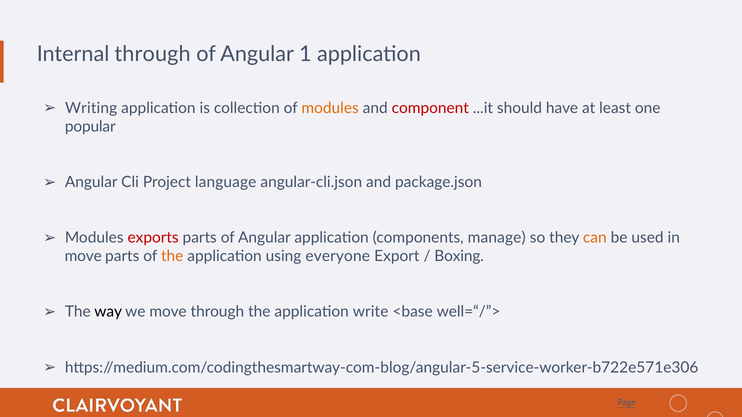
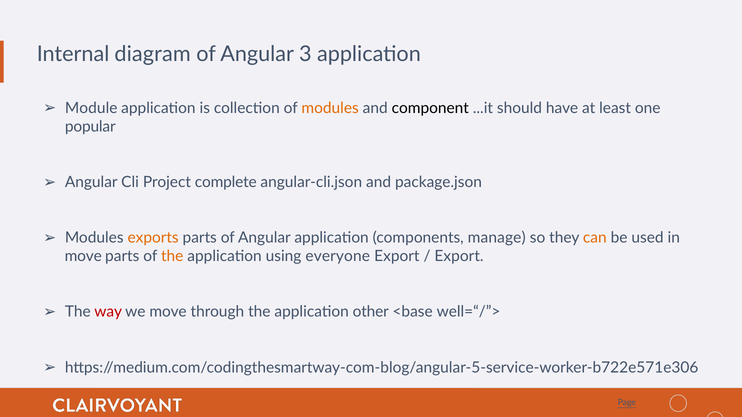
Internal through: through -> diagram
1: 1 -> 3
Writing: Writing -> Module
component colour: red -> black
language: language -> complete
exports colour: red -> orange
Boxing at (459, 256): Boxing -> Export
way colour: black -> red
write: write -> other
